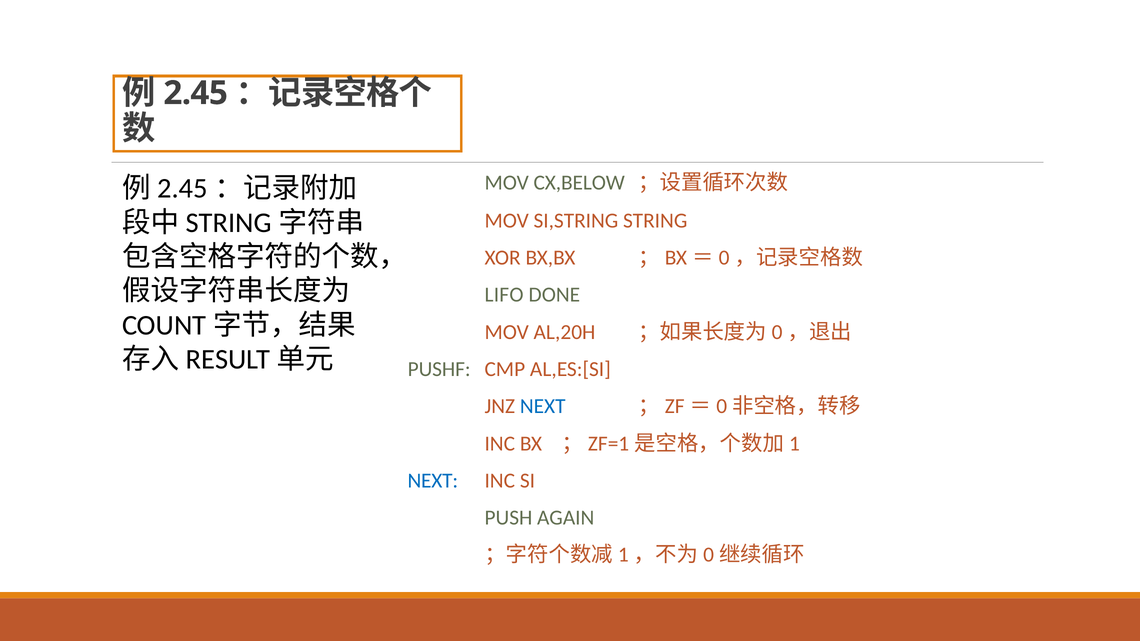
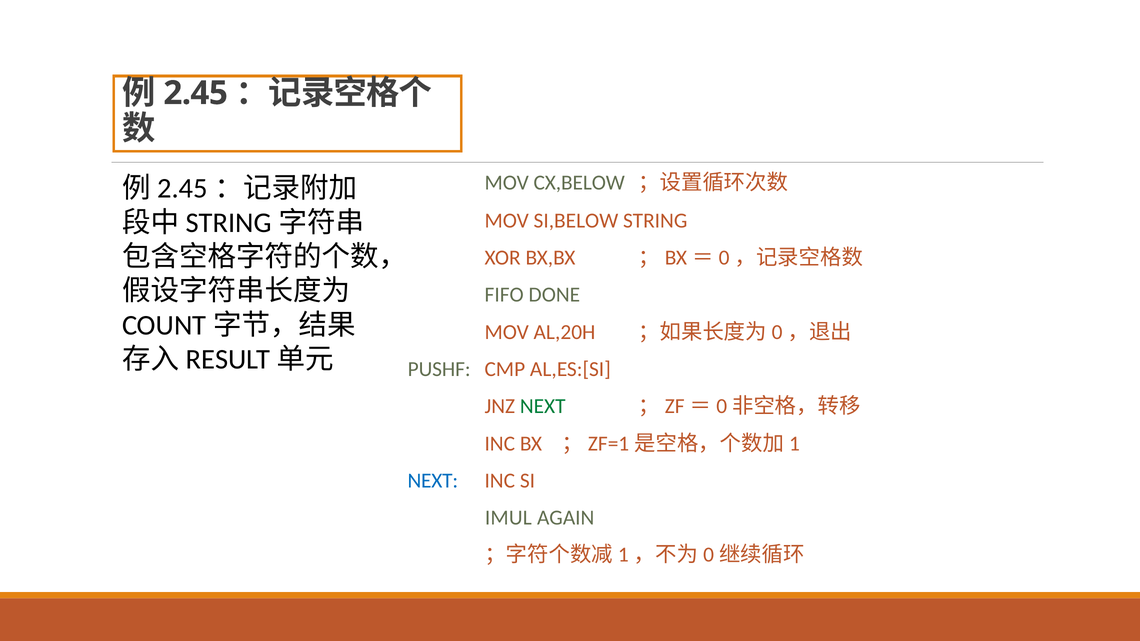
SI,STRING: SI,STRING -> SI,BELOW
LIFO: LIFO -> FIFO
NEXT at (543, 406) colour: blue -> green
PUSH: PUSH -> IMUL
